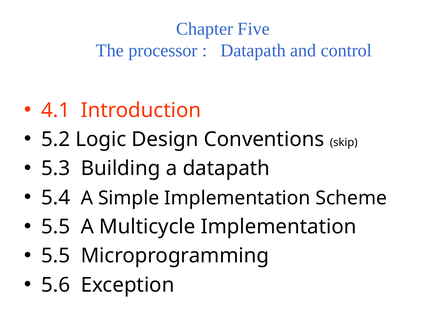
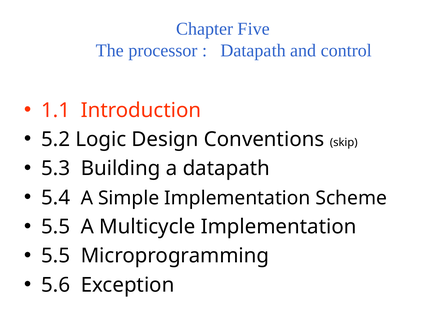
4.1: 4.1 -> 1.1
